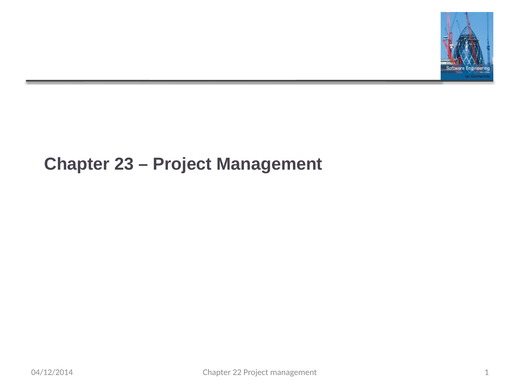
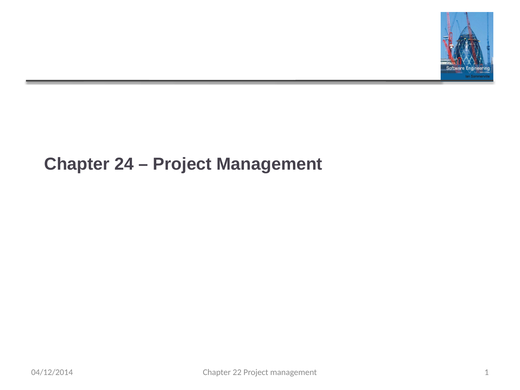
23: 23 -> 24
